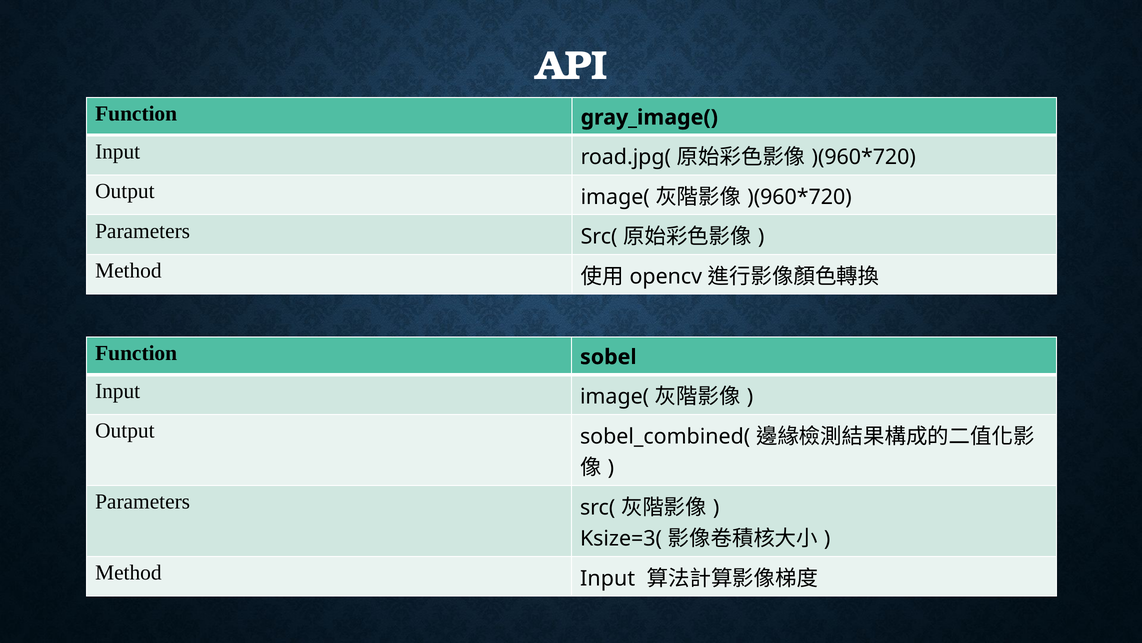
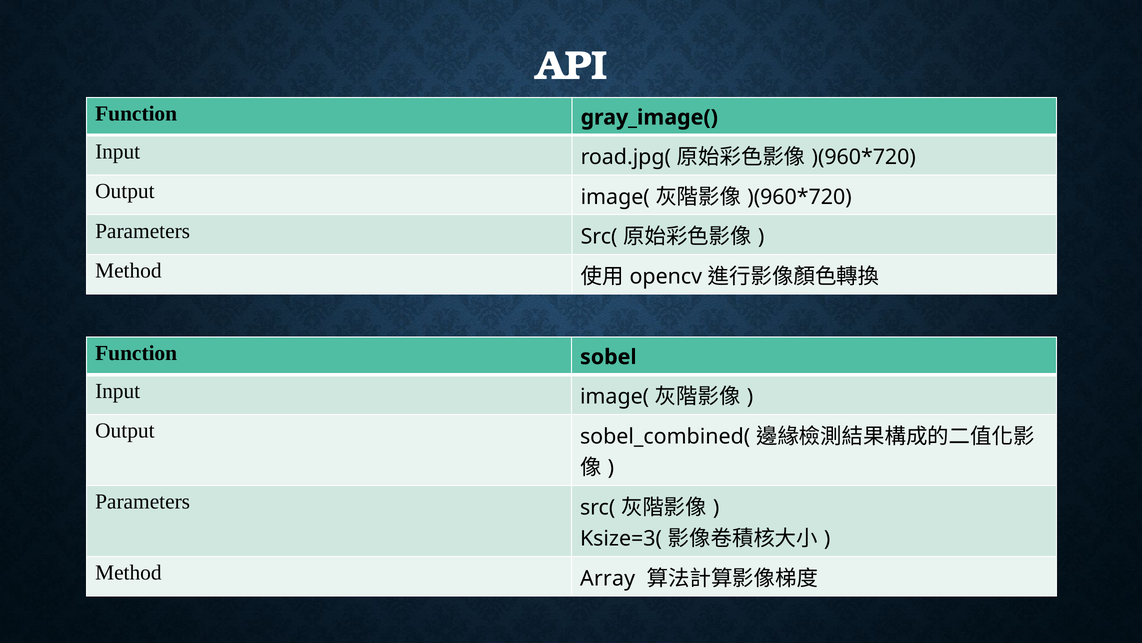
Method Input: Input -> Array
